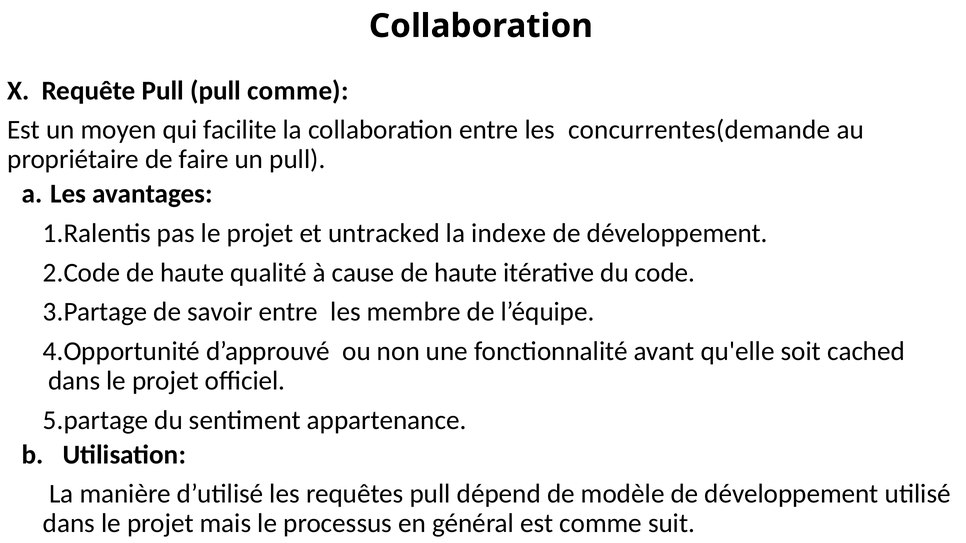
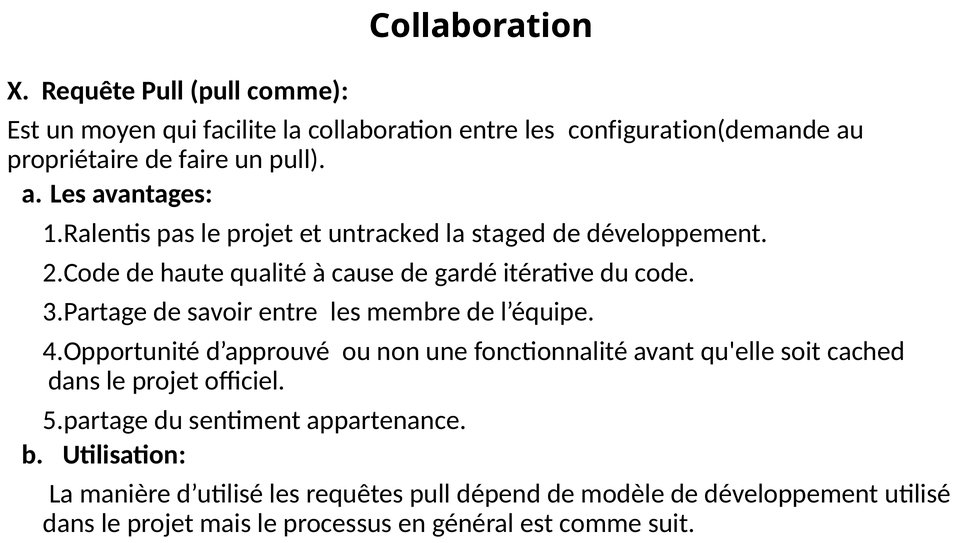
concurrentes(demande: concurrentes(demande -> configuration(demande
indexe: indexe -> staged
cause de haute: haute -> gardé
